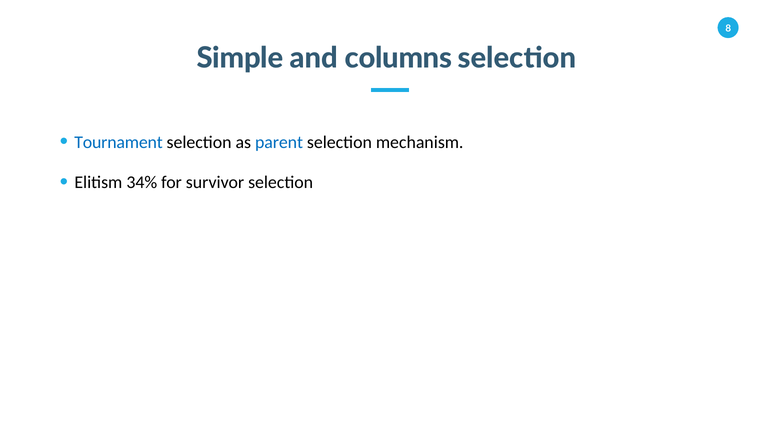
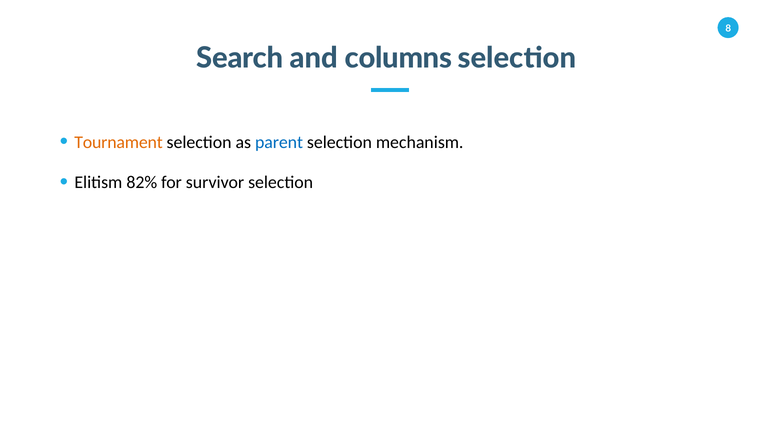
Simple: Simple -> Search
Tournament colour: blue -> orange
34%: 34% -> 82%
